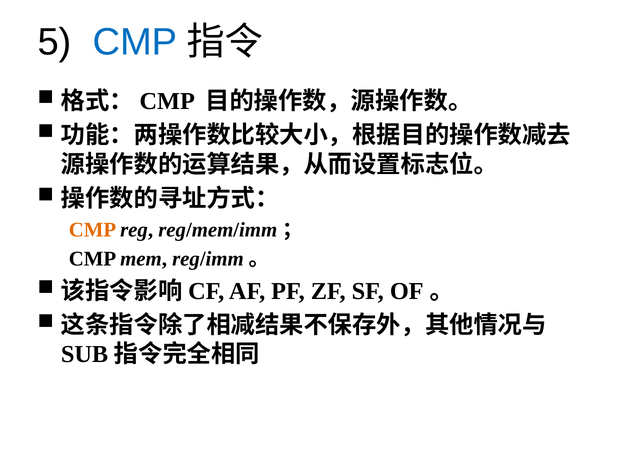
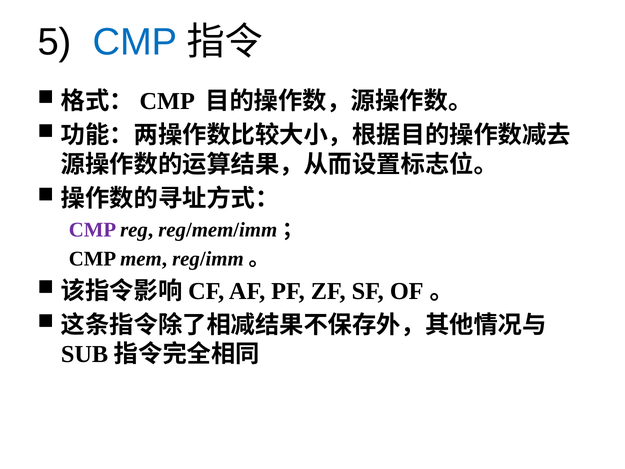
CMP at (92, 230) colour: orange -> purple
